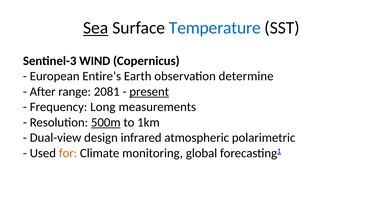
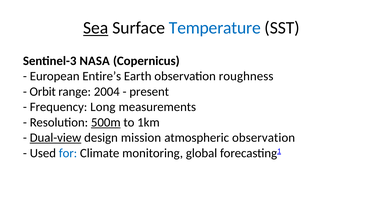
WIND: WIND -> NASA
determine: determine -> roughness
After: After -> Orbit
2081: 2081 -> 2004
present underline: present -> none
Dual-view underline: none -> present
infrared: infrared -> mission
atmospheric polarimetric: polarimetric -> observation
for colour: orange -> blue
